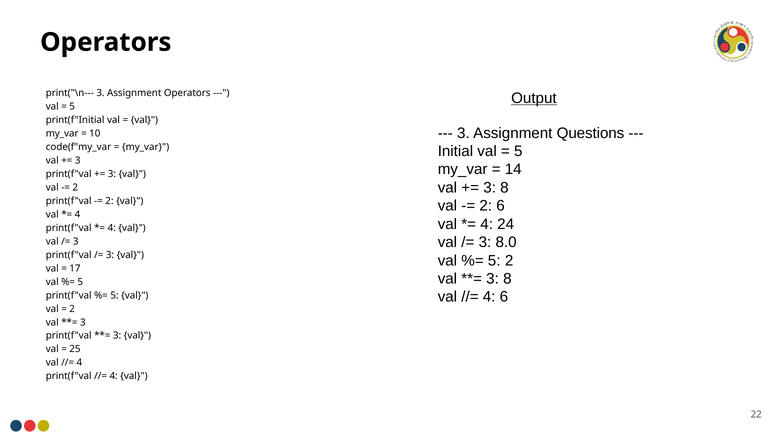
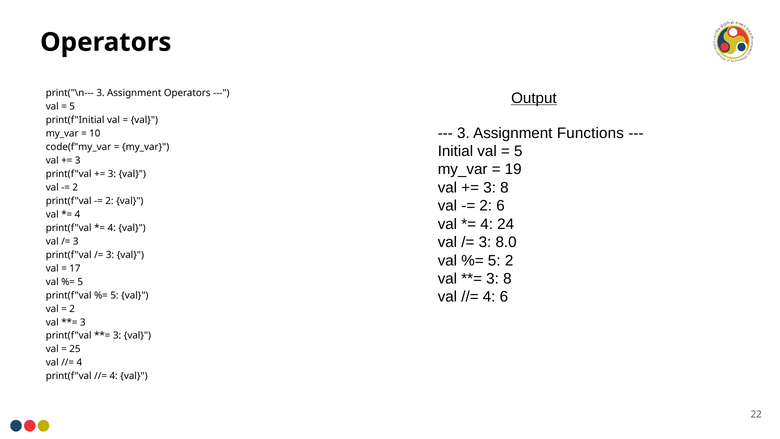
Questions: Questions -> Functions
14: 14 -> 19
